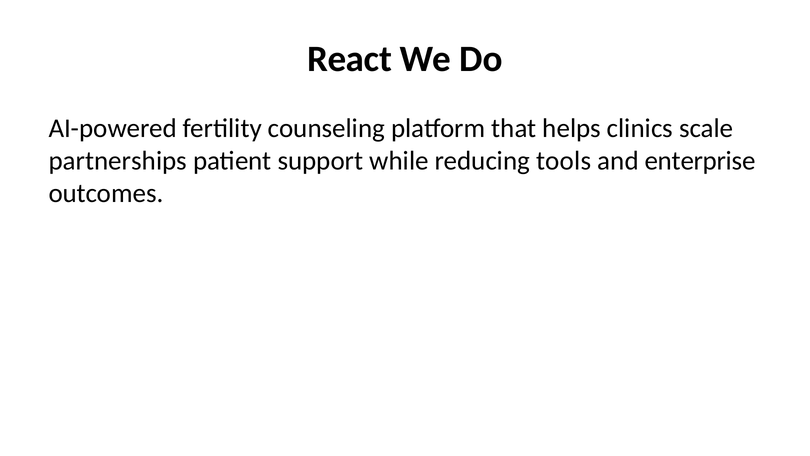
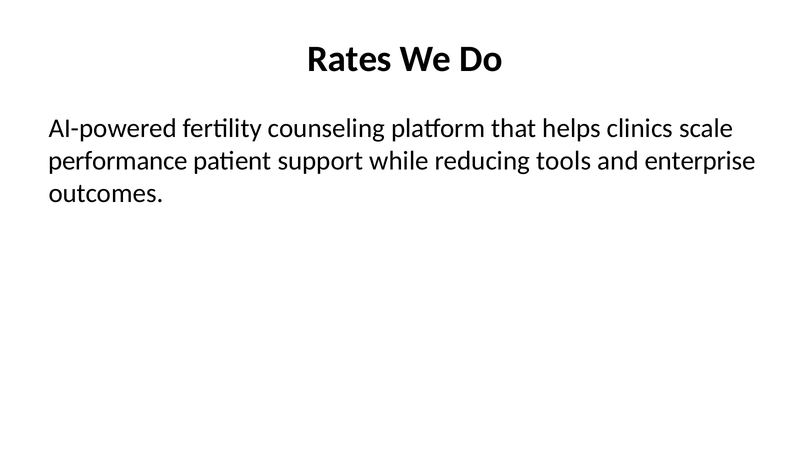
React: React -> Rates
partnerships: partnerships -> performance
